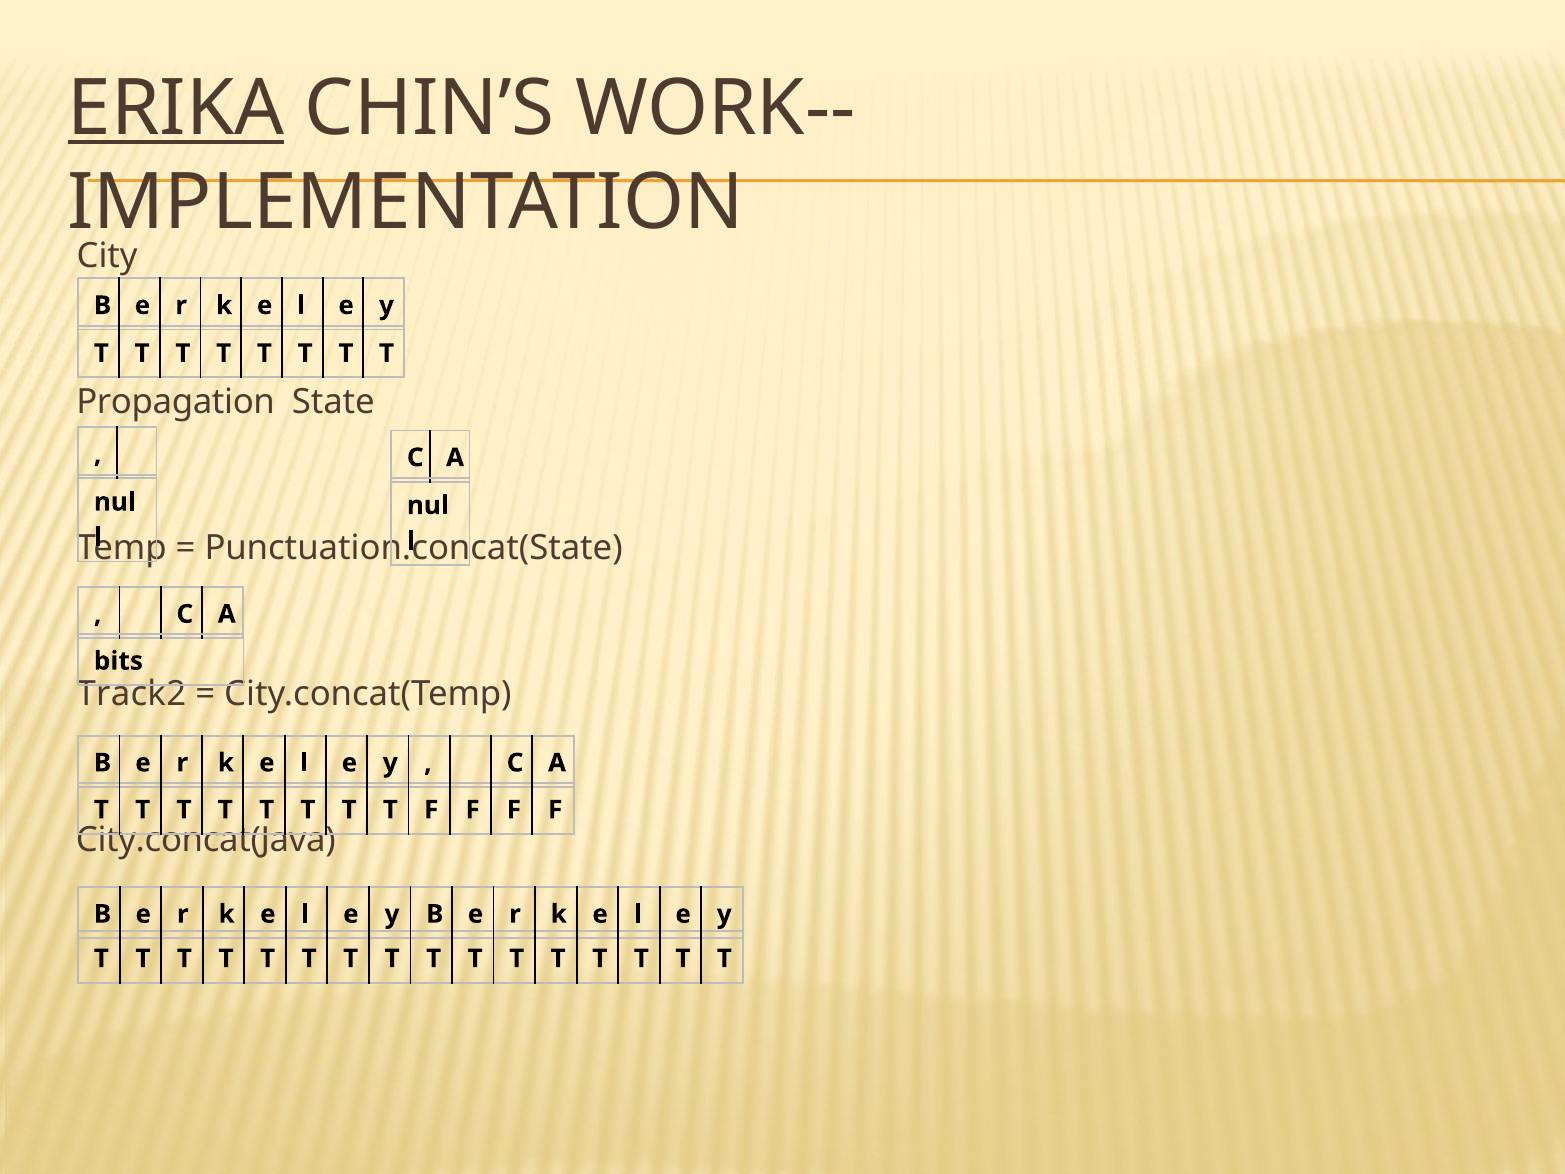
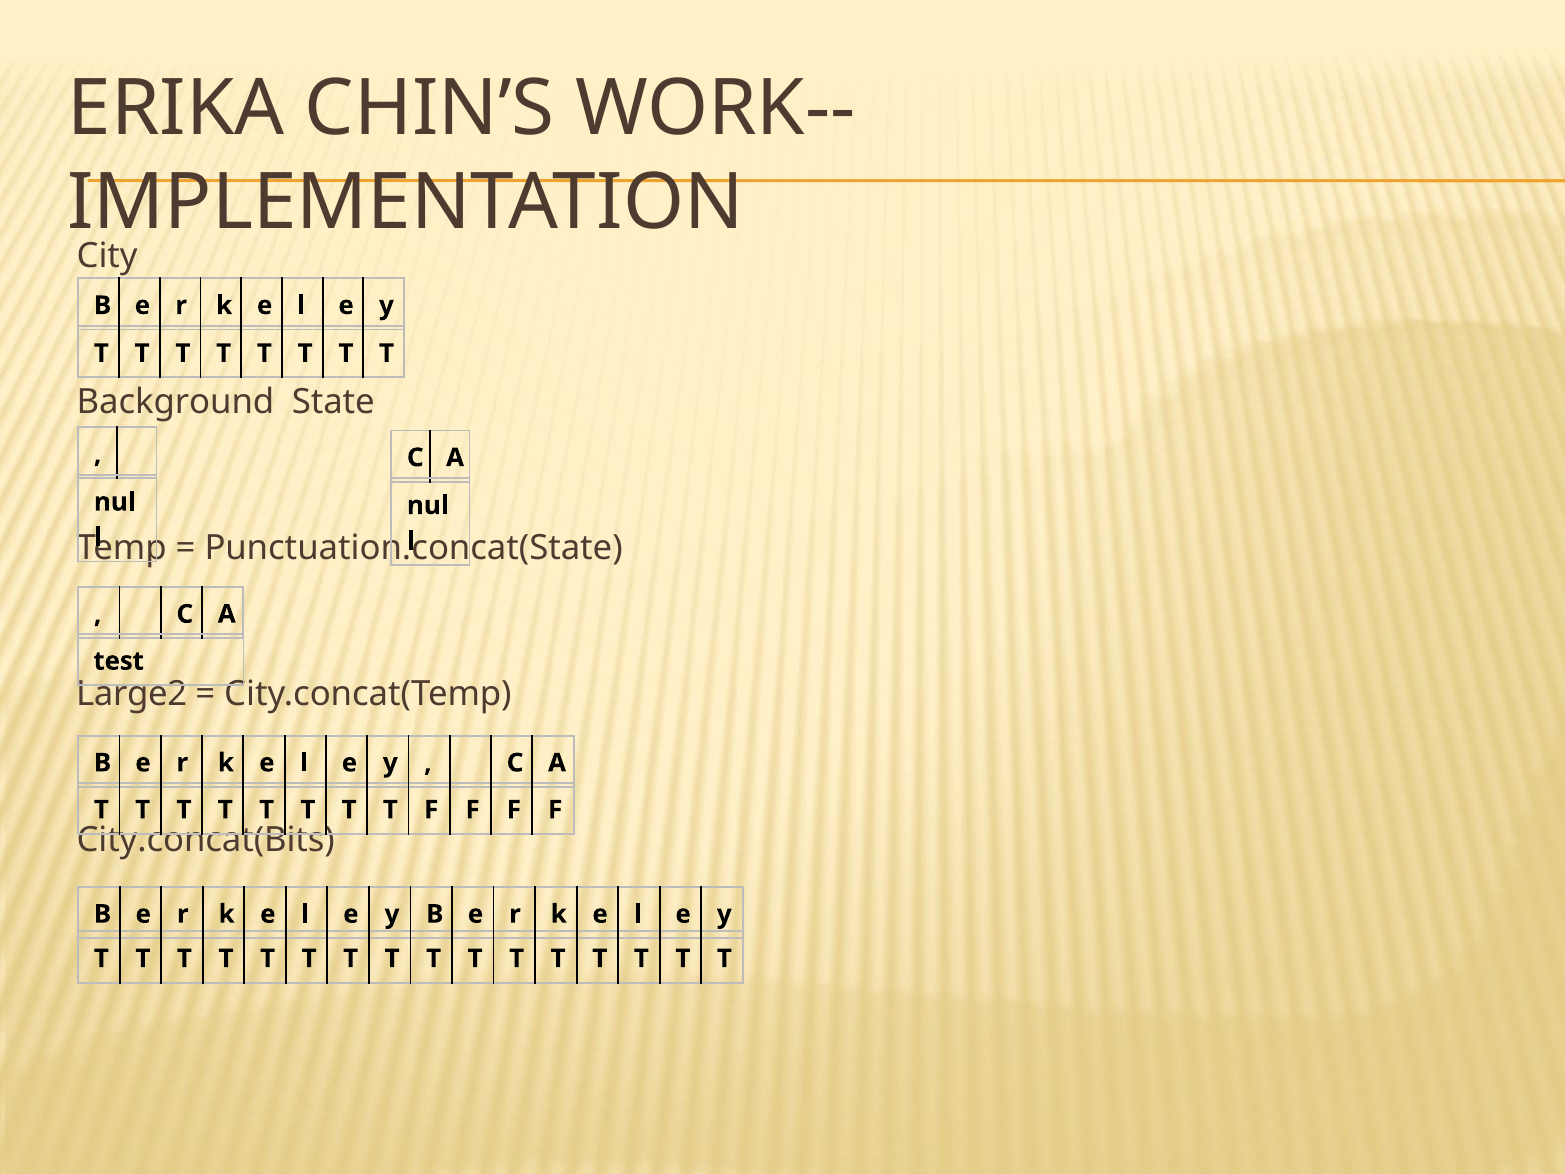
ERIKA underline: present -> none
Propagation: Propagation -> Background
bits: bits -> test
Track2: Track2 -> Large2
City.concat(Java: City.concat(Java -> City.concat(Bits
